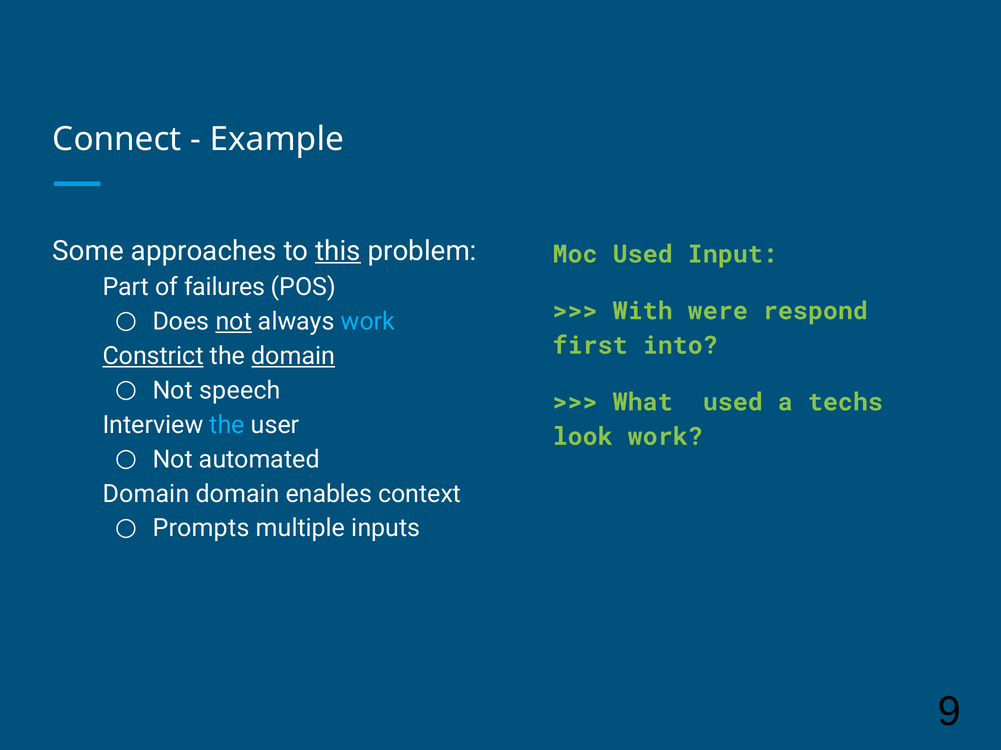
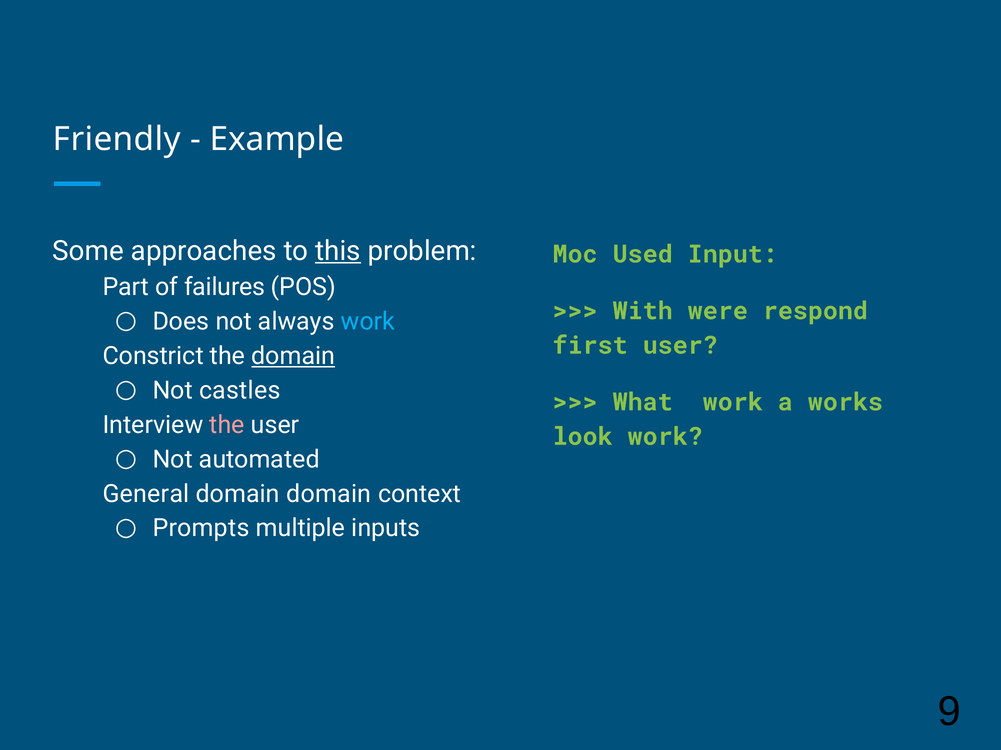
Connect: Connect -> Friendly
not at (234, 322) underline: present -> none
first into: into -> user
Constrict underline: present -> none
speech: speech -> castles
What used: used -> work
techs: techs -> works
the at (227, 425) colour: light blue -> pink
Domain at (146, 494): Domain -> General
domain enables: enables -> domain
